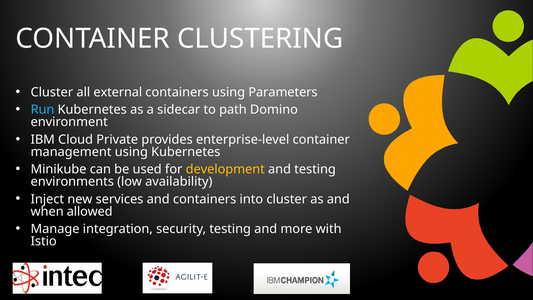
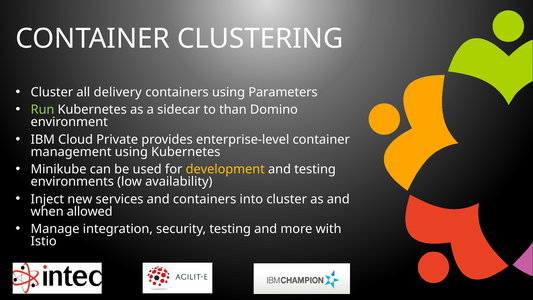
external: external -> delivery
Run colour: light blue -> light green
path: path -> than
